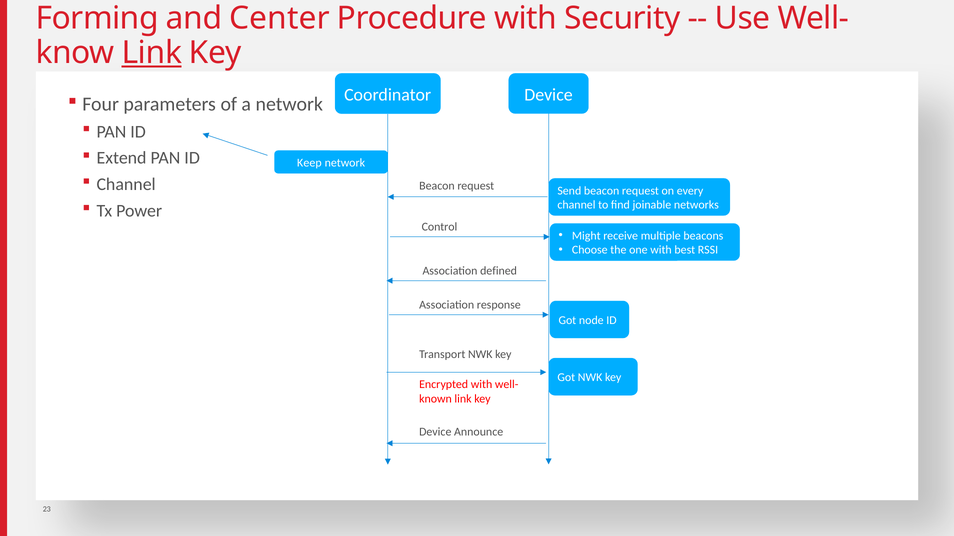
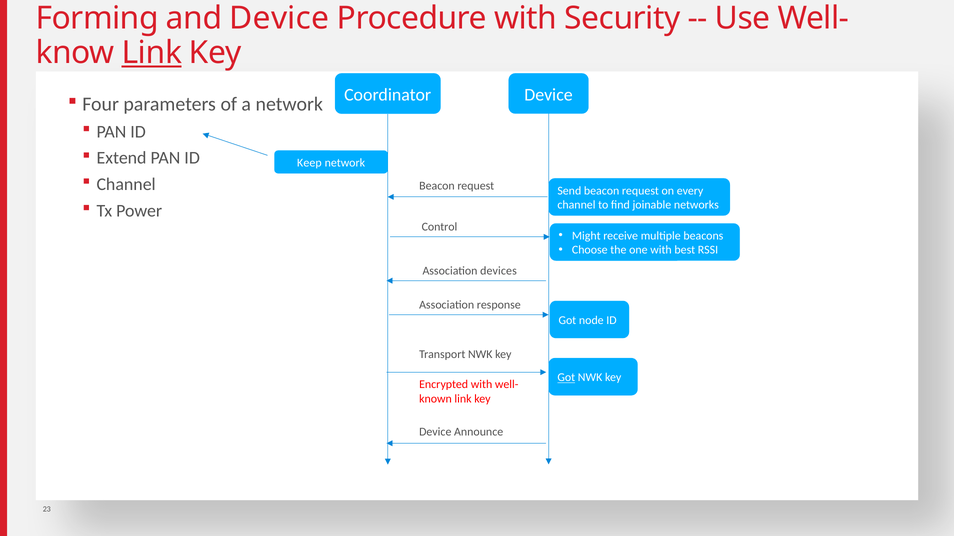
and Center: Center -> Device
defined: defined -> devices
Got at (566, 378) underline: none -> present
